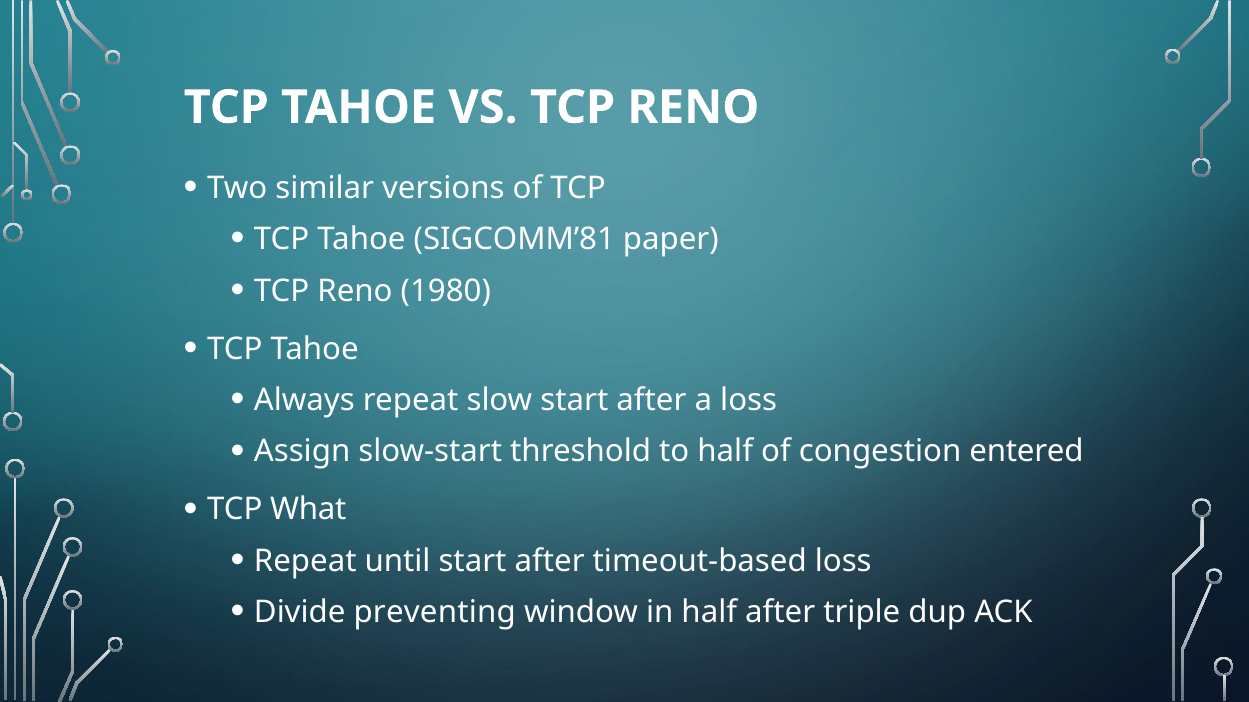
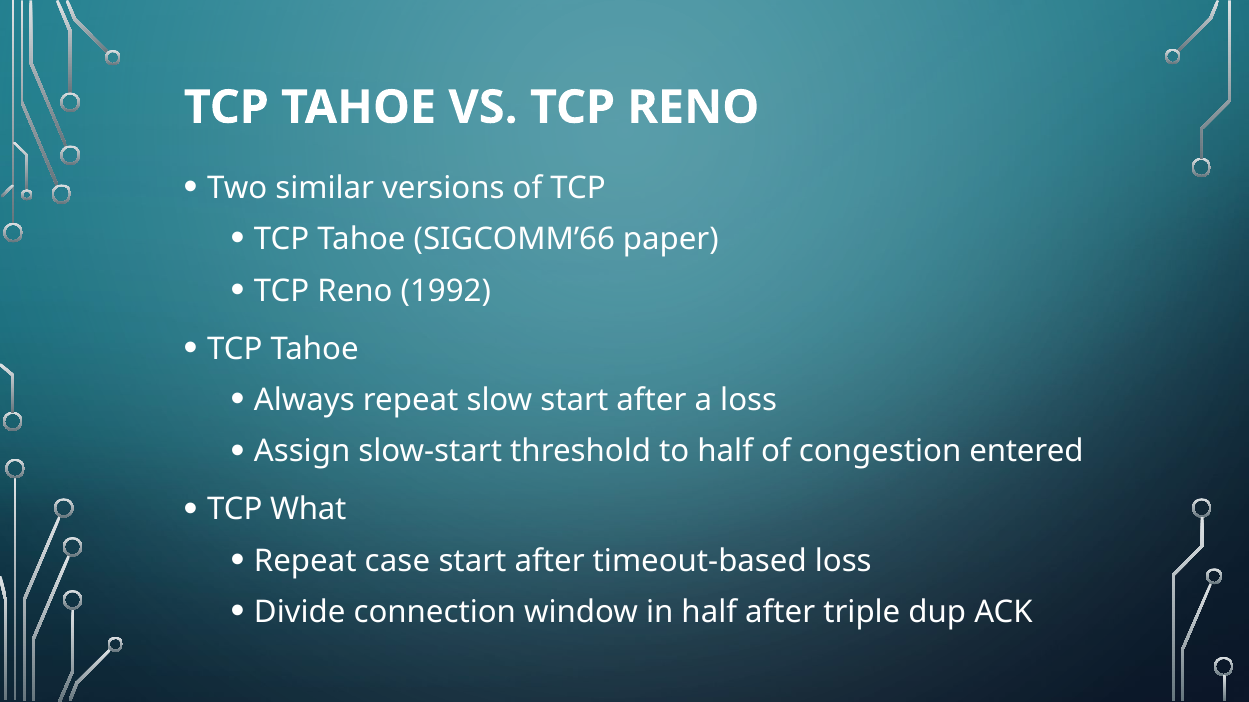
SIGCOMM’81: SIGCOMM’81 -> SIGCOMM’66
1980: 1980 -> 1992
until: until -> case
preventing: preventing -> connection
